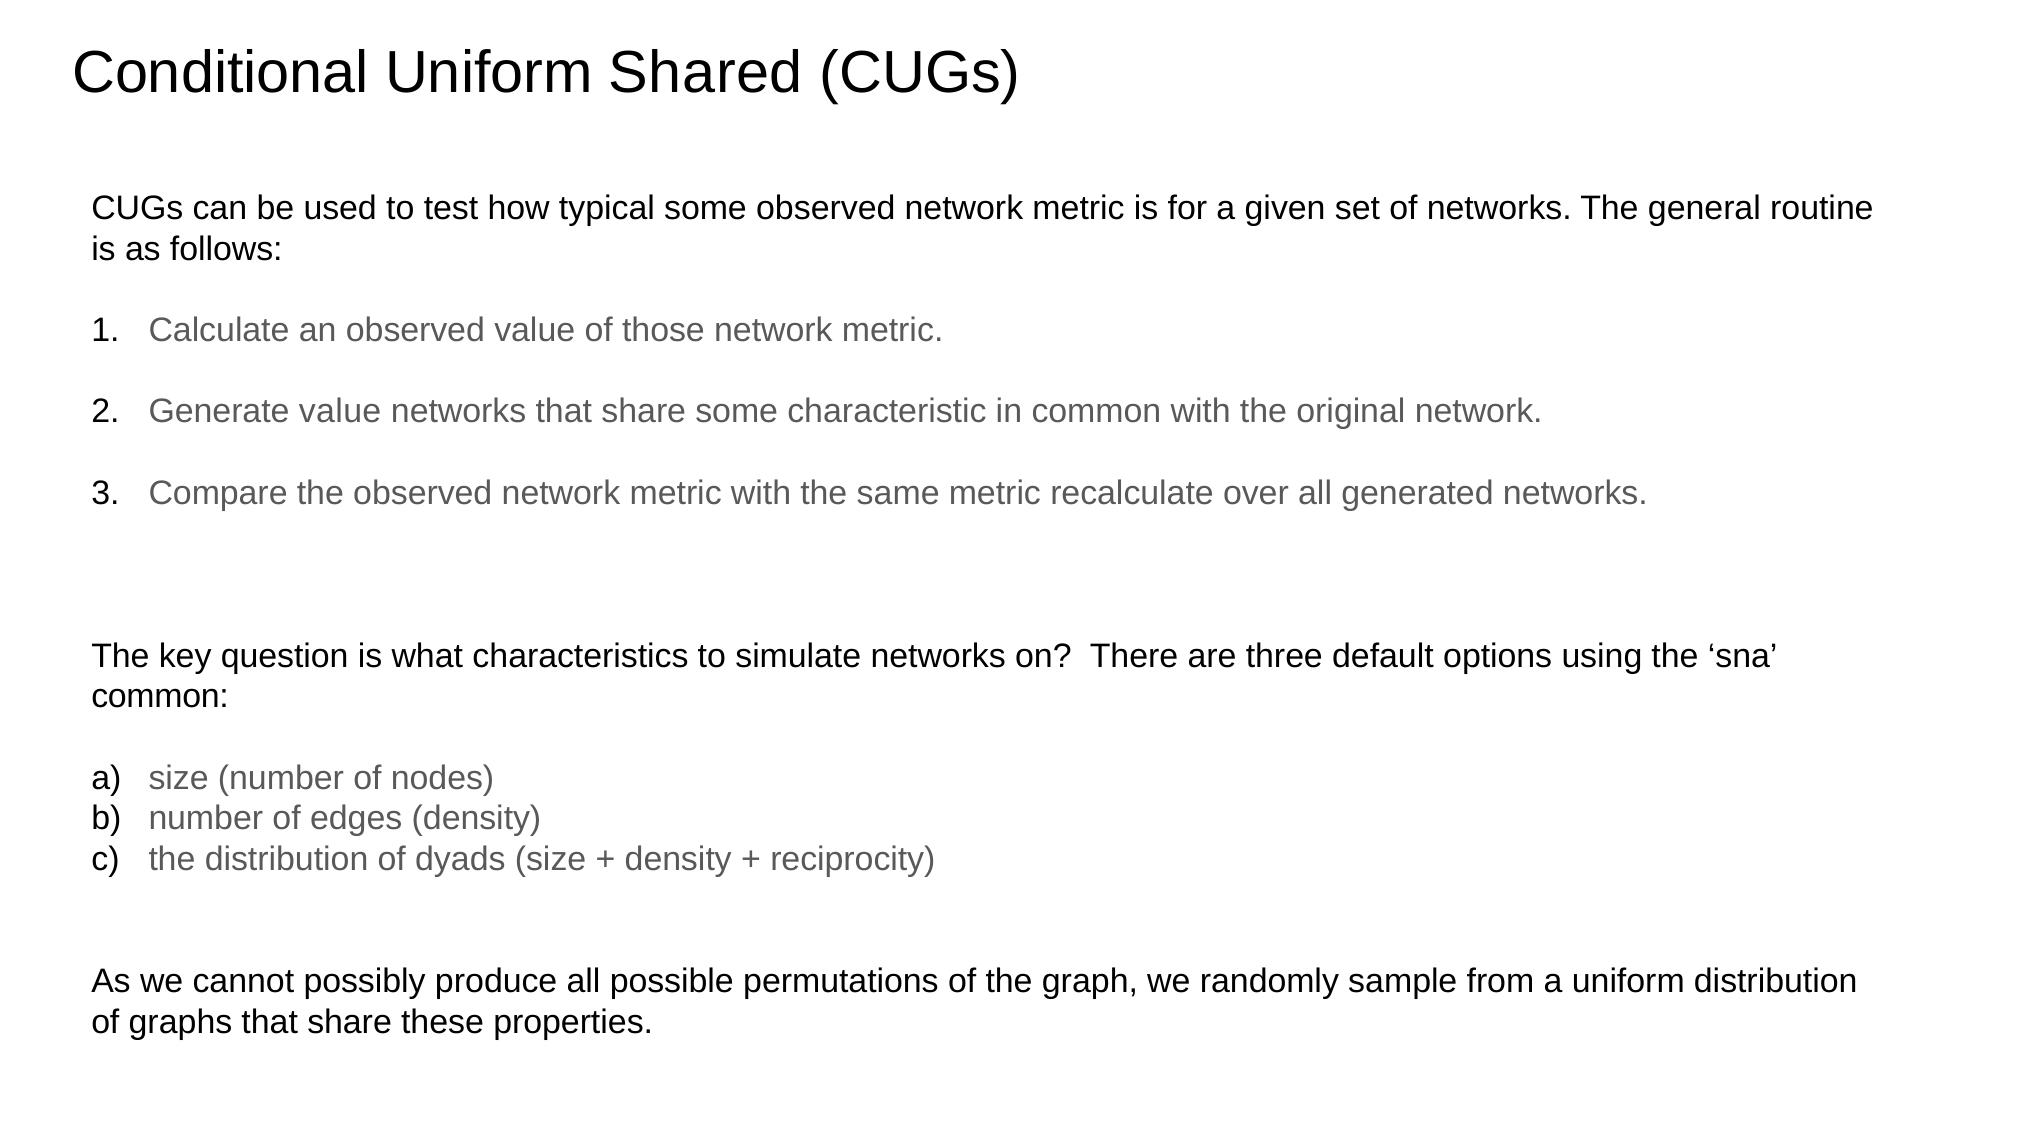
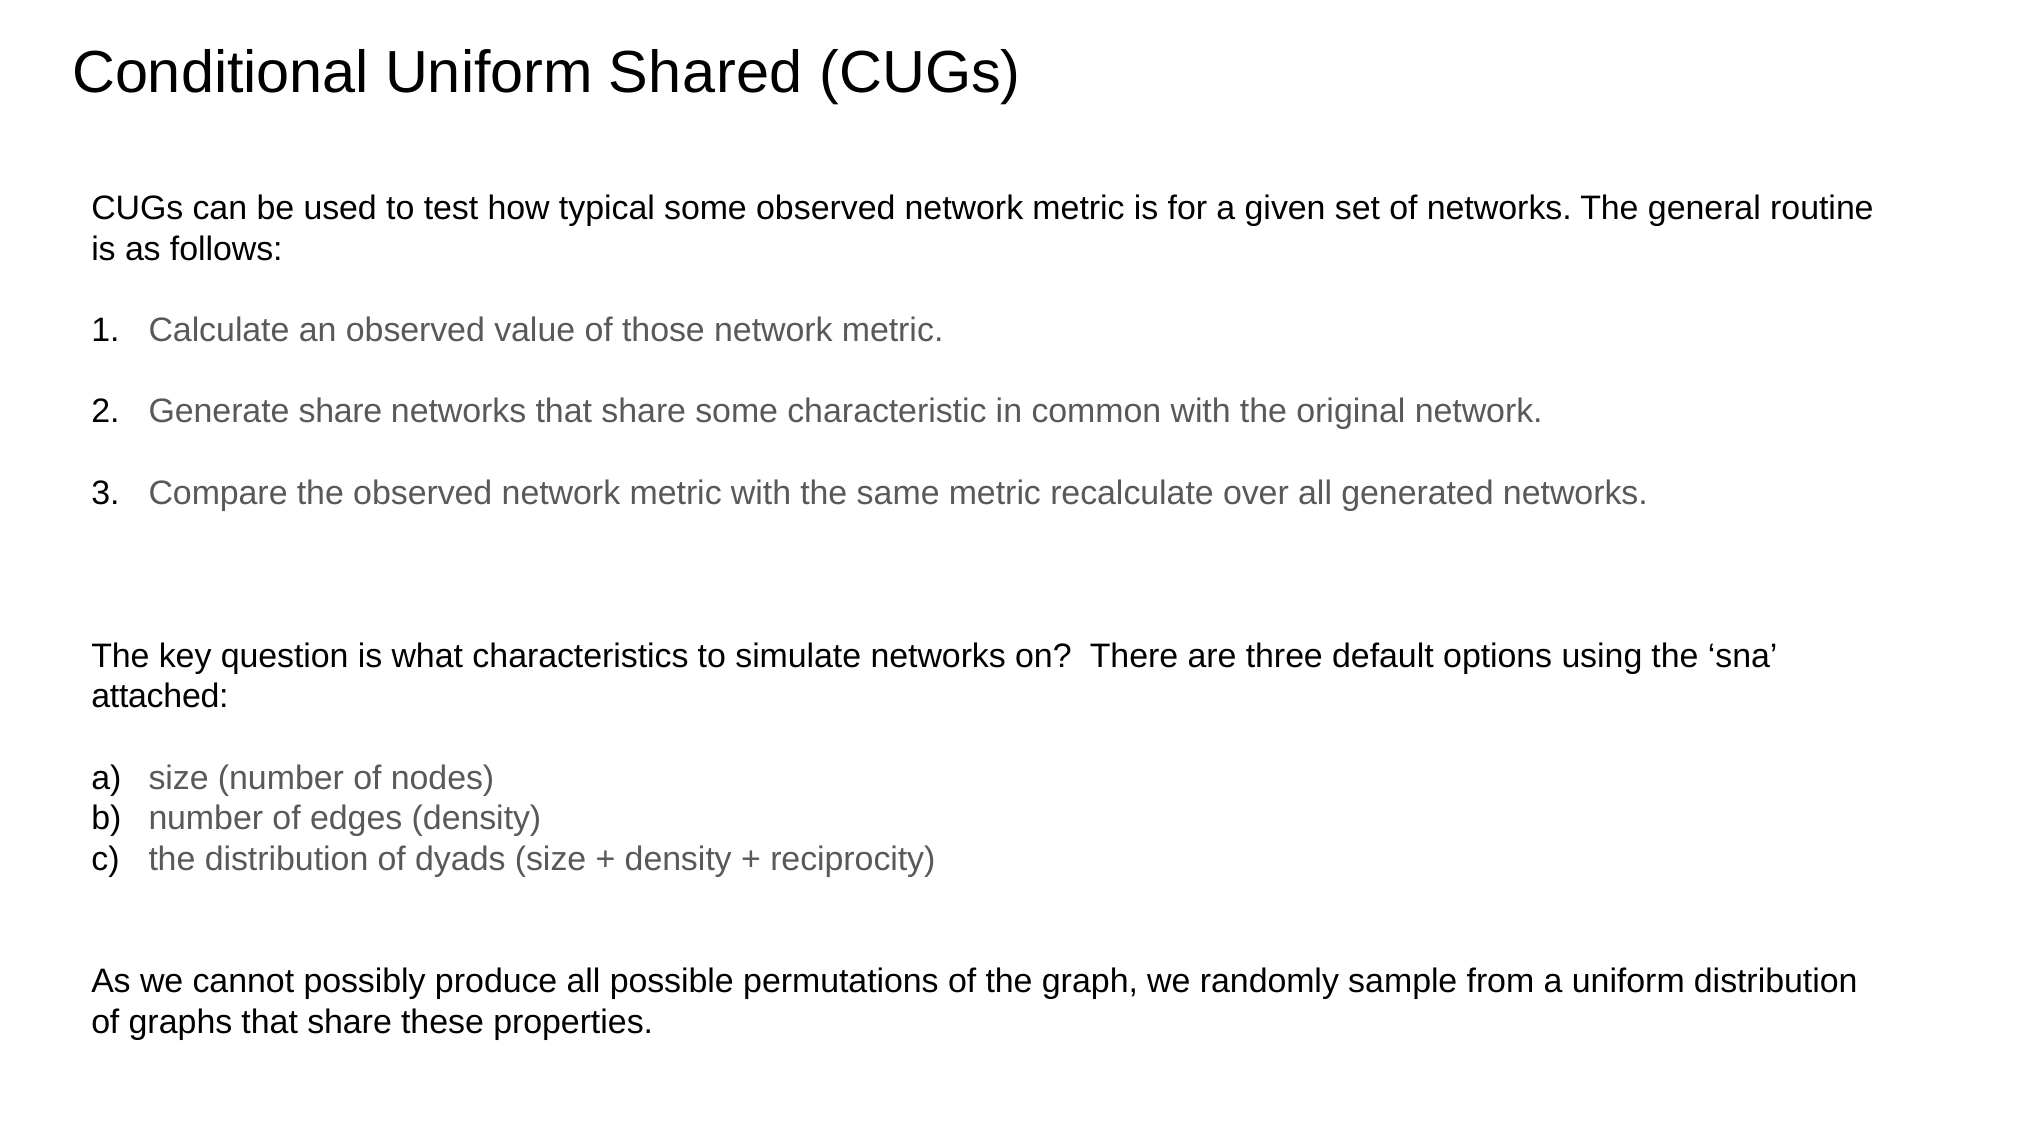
Generate value: value -> share
common at (160, 697): common -> attached
